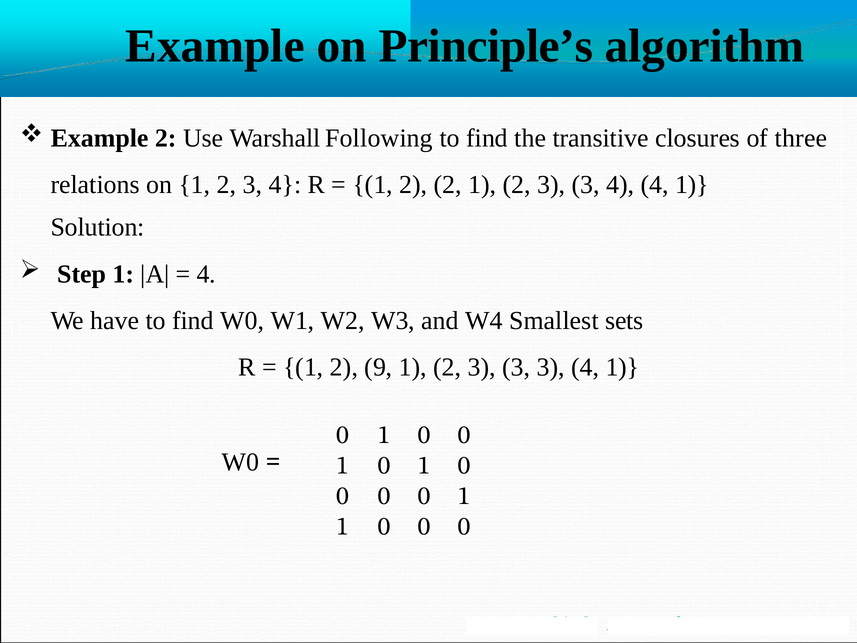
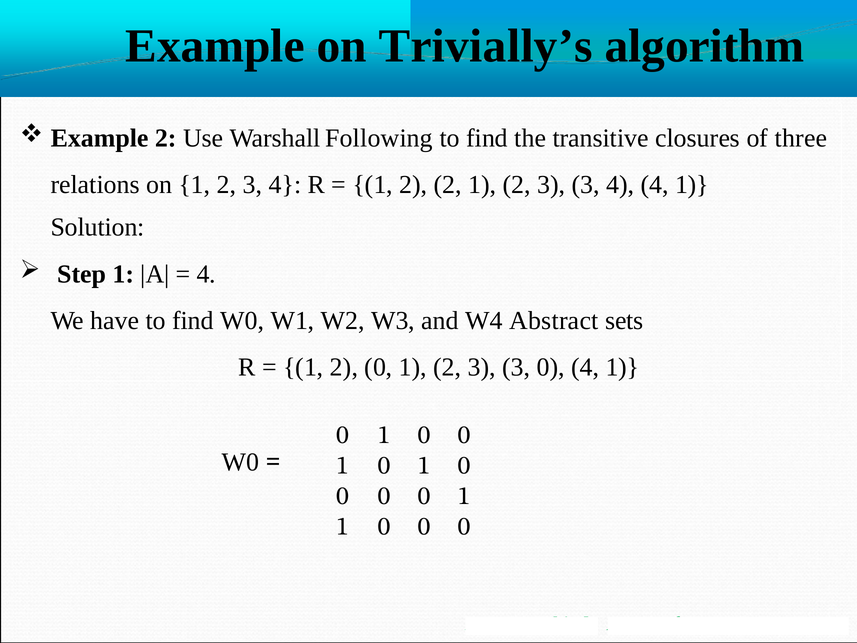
Principle’s: Principle’s -> Trivially’s
Smallest: Smallest -> Abstract
2 9: 9 -> 0
3 3 3: 3 -> 0
